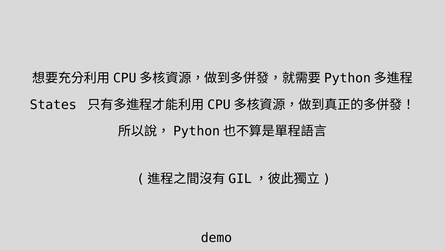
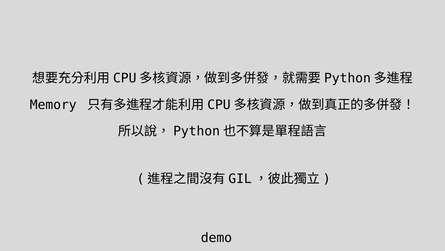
States: States -> Memory
